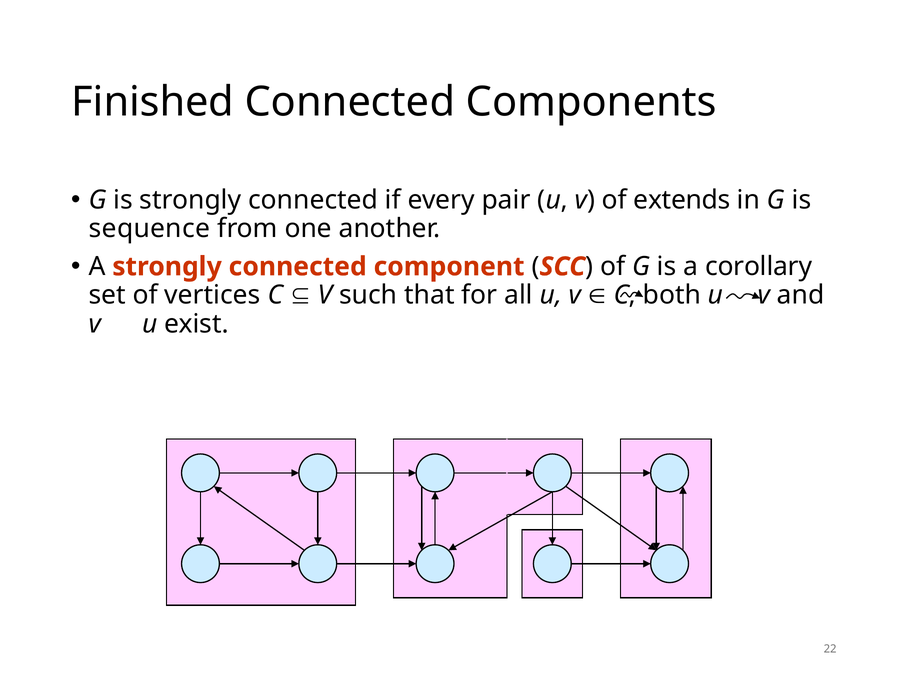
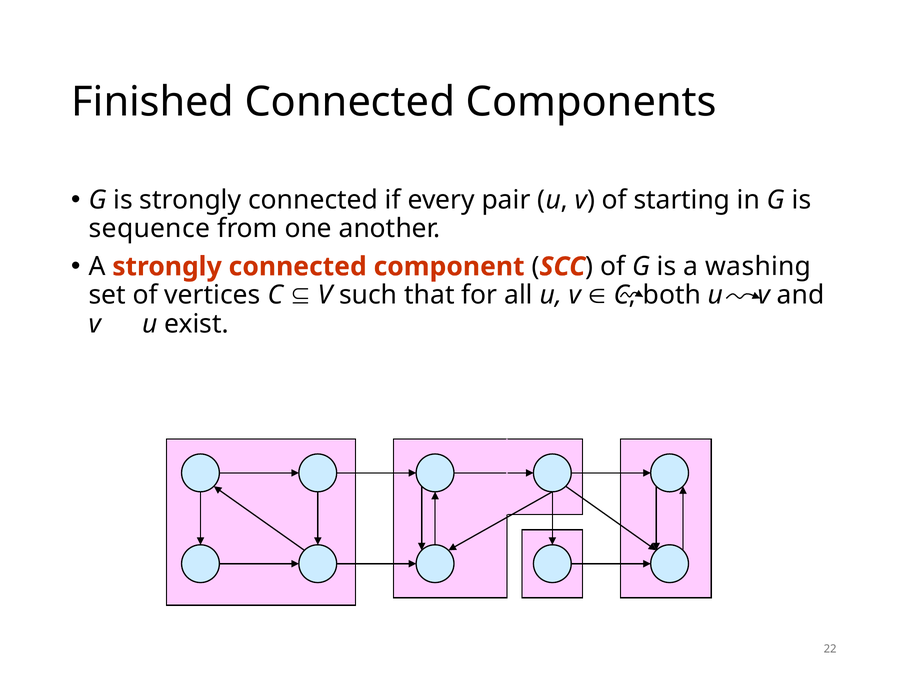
extends: extends -> starting
corollary: corollary -> washing
